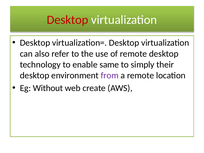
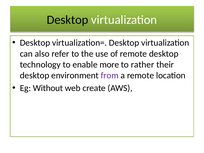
Desktop at (68, 20) colour: red -> black
same: same -> more
simply: simply -> rather
